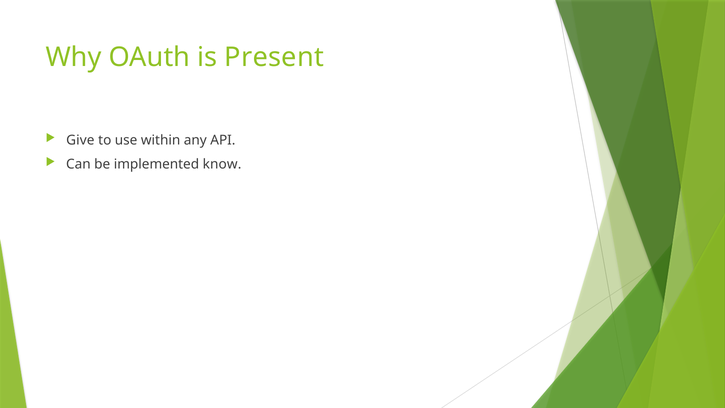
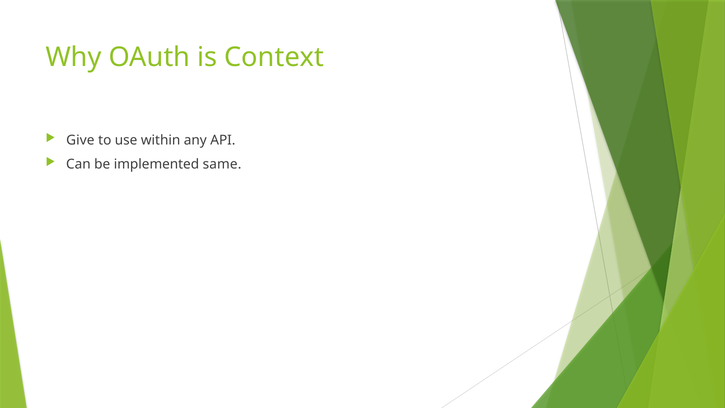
Present: Present -> Context
know: know -> same
